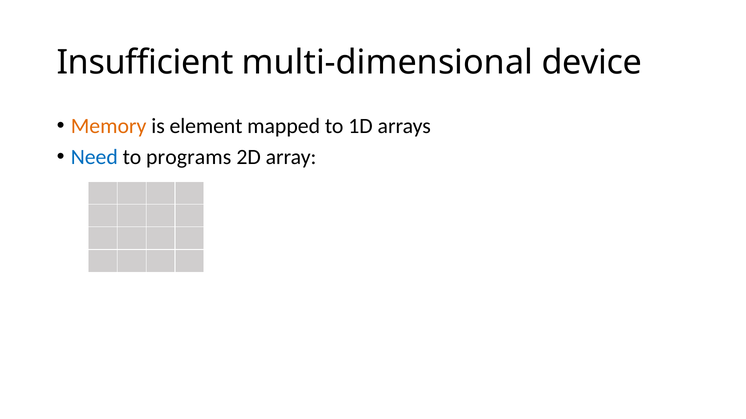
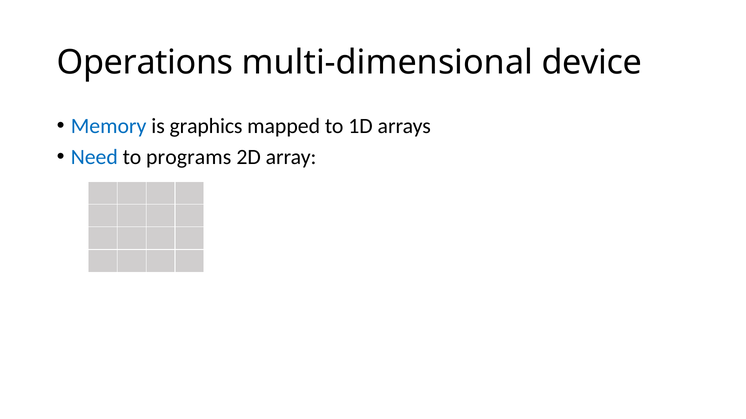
Insufficient: Insufficient -> Operations
Memory colour: orange -> blue
element: element -> graphics
